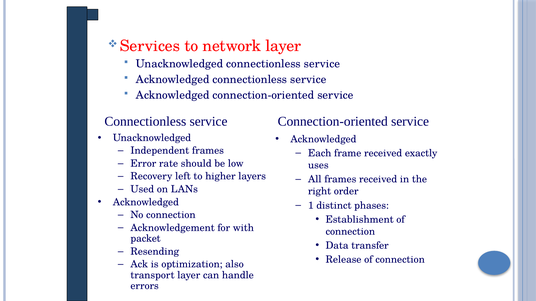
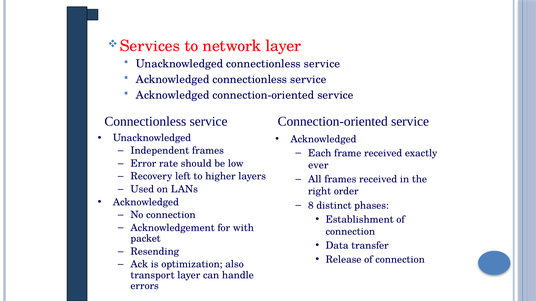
uses: uses -> ever
1: 1 -> 8
